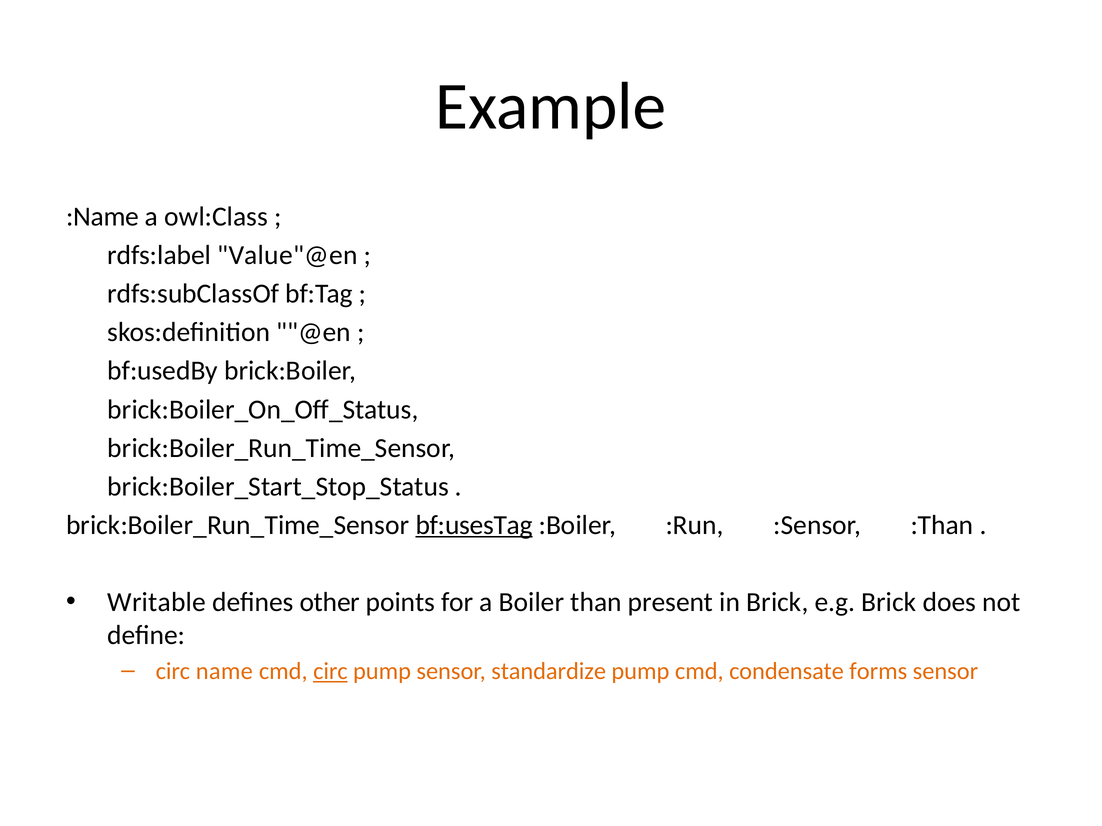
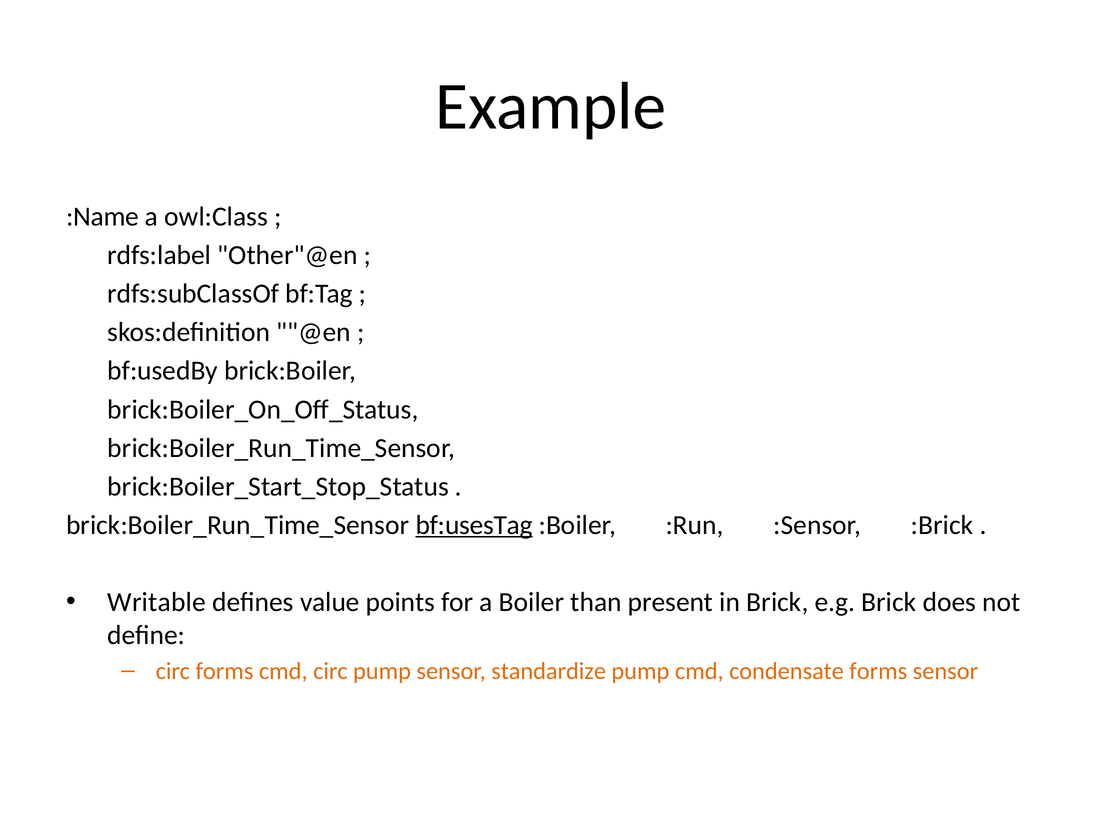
Value"@en: Value"@en -> Other"@en
:Than: :Than -> :Brick
other: other -> value
circ name: name -> forms
circ at (330, 671) underline: present -> none
